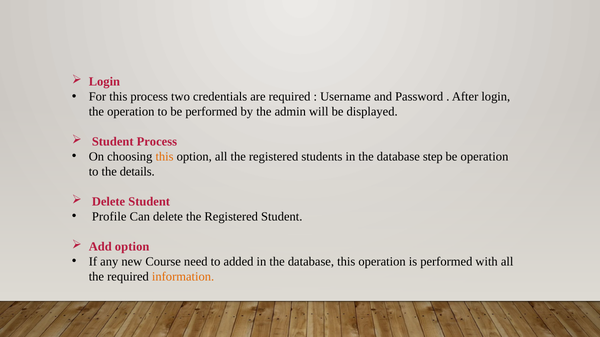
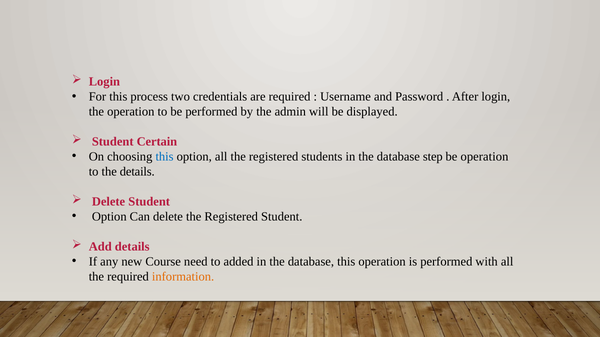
Student Process: Process -> Certain
this at (165, 157) colour: orange -> blue
Profile at (109, 217): Profile -> Option
Add option: option -> details
